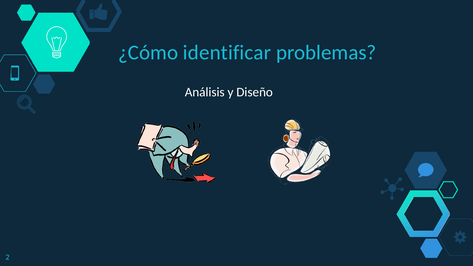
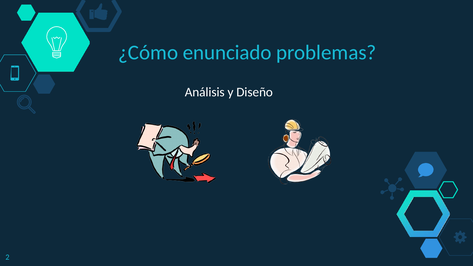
identificar: identificar -> enunciado
